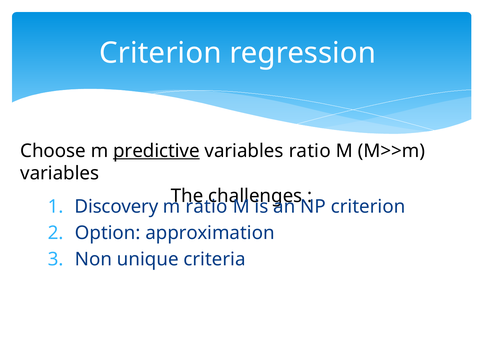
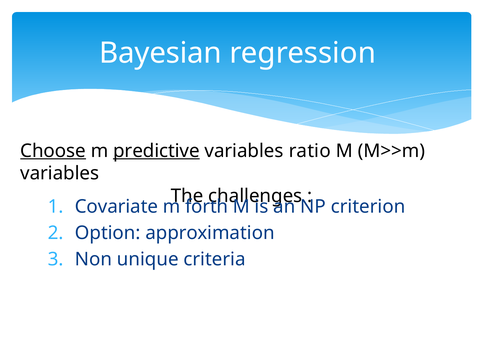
Criterion at (160, 53): Criterion -> Bayesian
Choose underline: none -> present
Discovery: Discovery -> Covariate
m ratio: ratio -> forth
